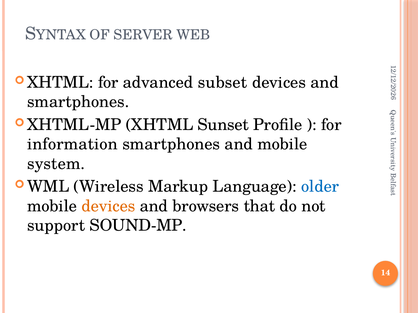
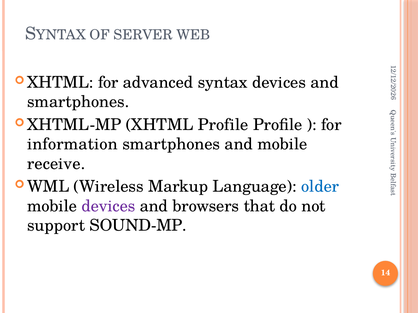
subset: subset -> syntax
XHTML Sunset: Sunset -> Profile
system: system -> receive
devices at (108, 206) colour: orange -> purple
